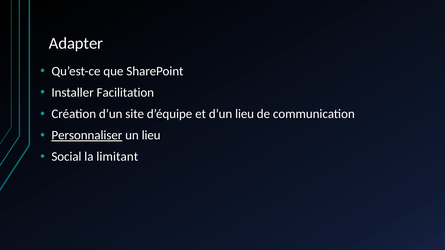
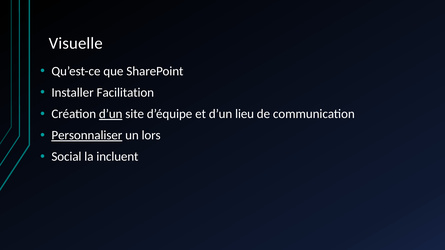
Adapter: Adapter -> Visuelle
d’un at (111, 114) underline: none -> present
un lieu: lieu -> lors
limitant: limitant -> incluent
